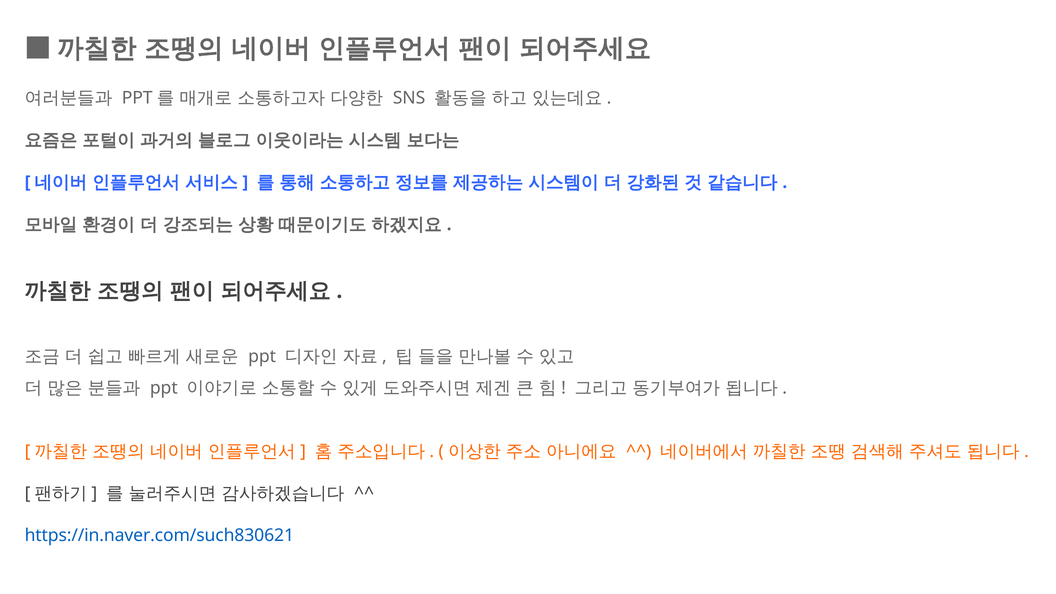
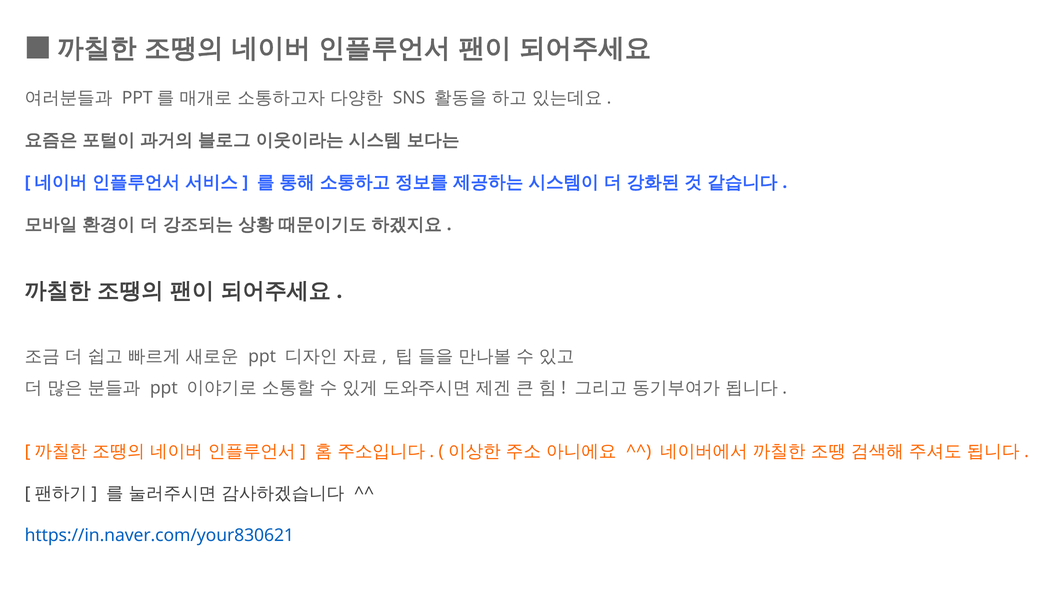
https://in.naver.com/such830621: https://in.naver.com/such830621 -> https://in.naver.com/your830621
